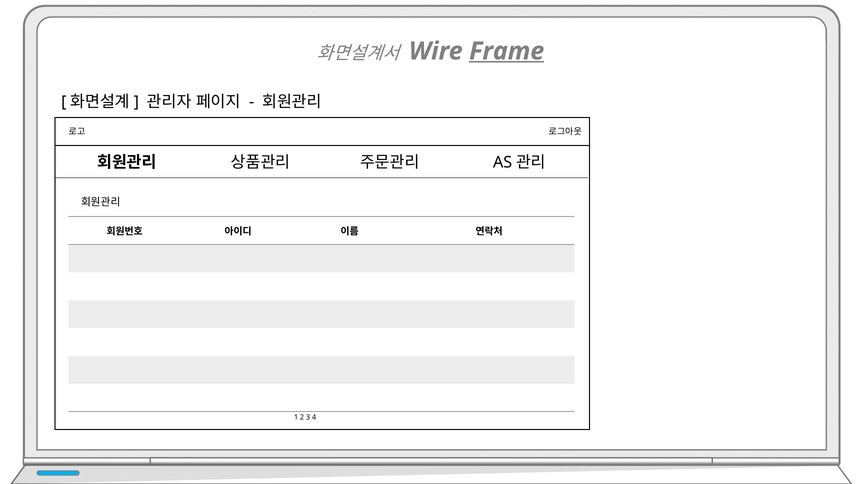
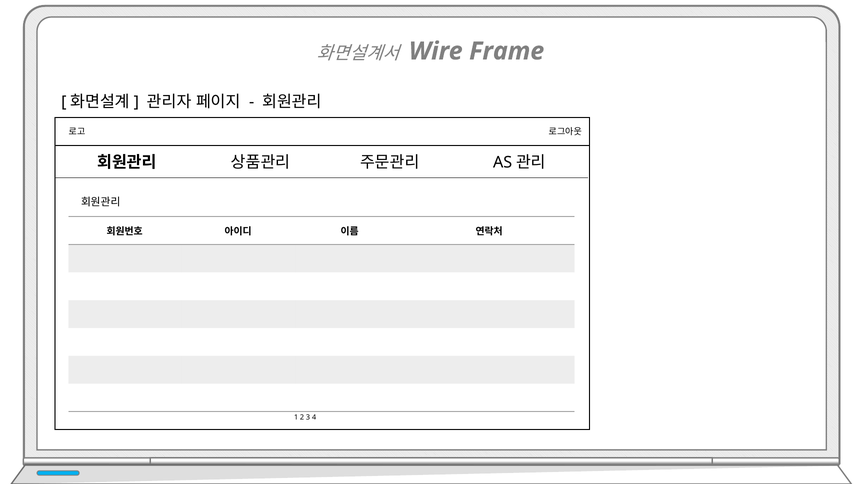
Frame underline: present -> none
